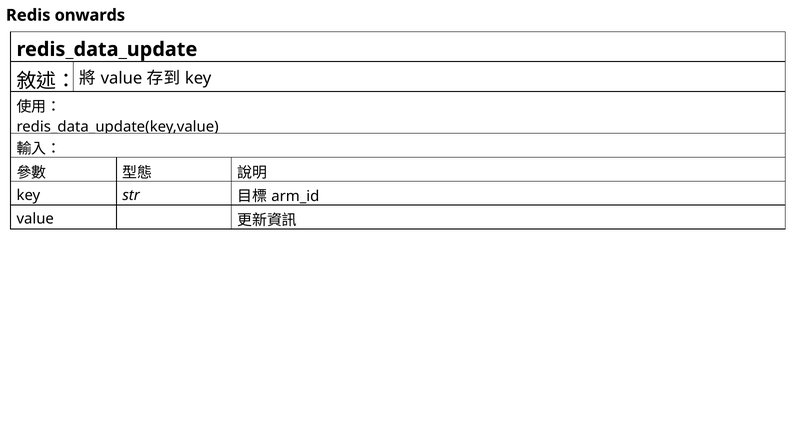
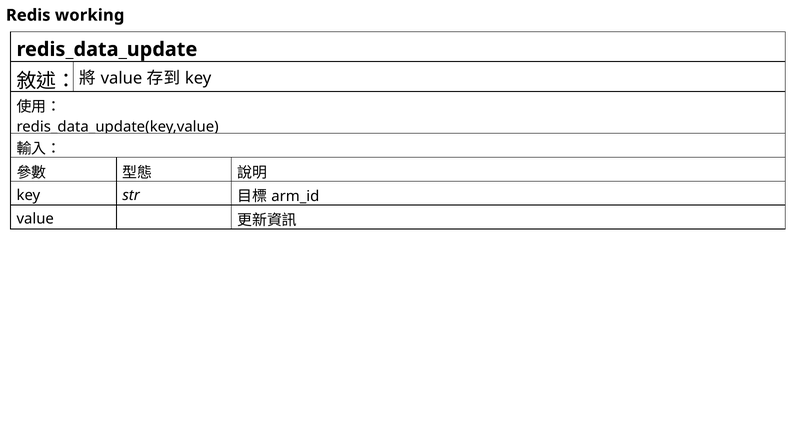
onwards: onwards -> working
